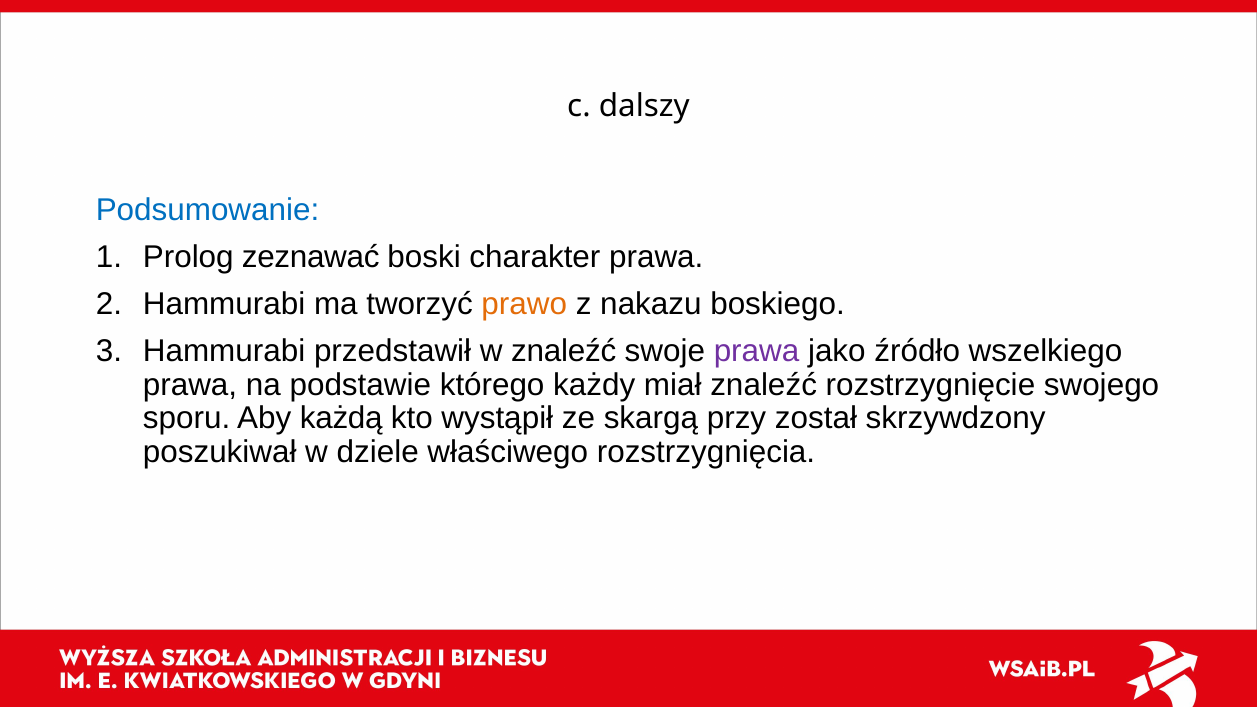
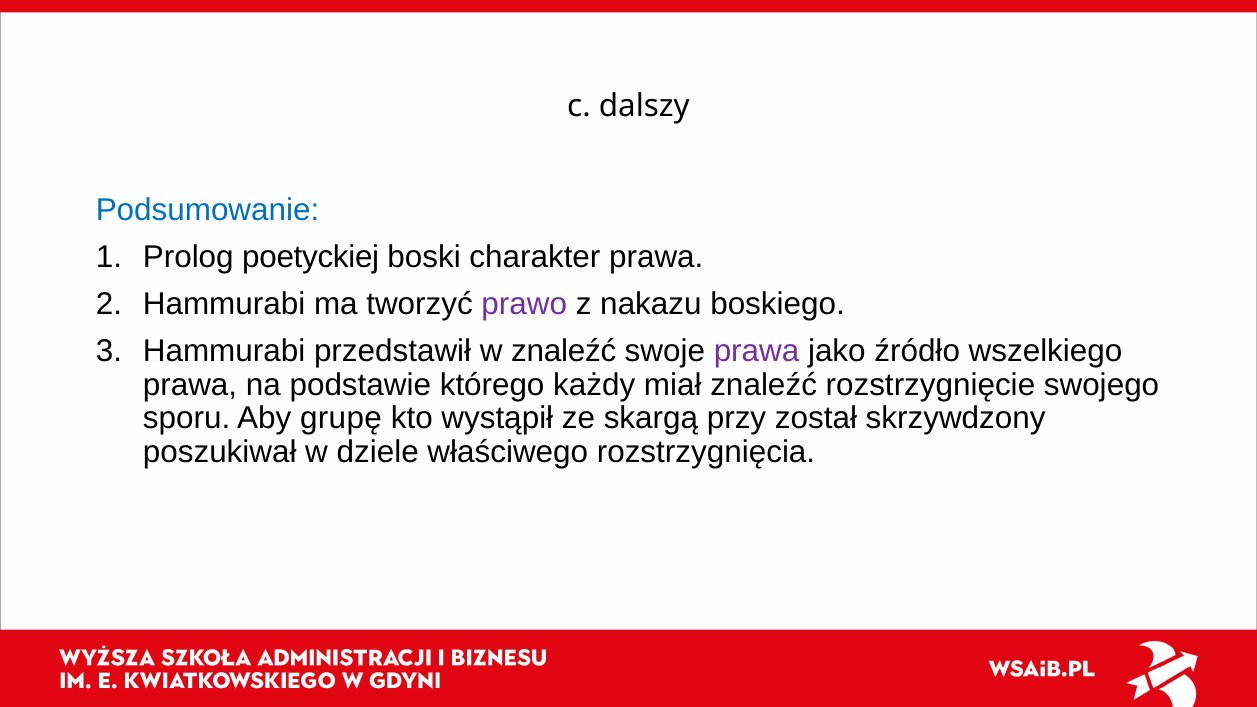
zeznawać: zeznawać -> poetyckiej
prawo colour: orange -> purple
każdą: każdą -> grupę
